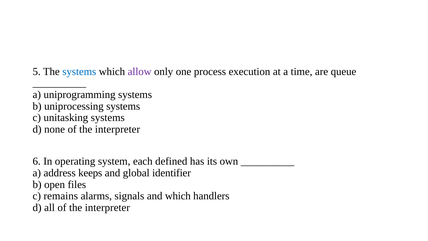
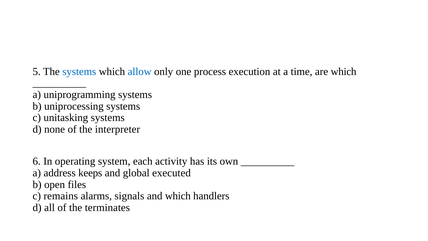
allow colour: purple -> blue
are queue: queue -> which
defined: defined -> activity
identifier: identifier -> executed
all of the interpreter: interpreter -> terminates
